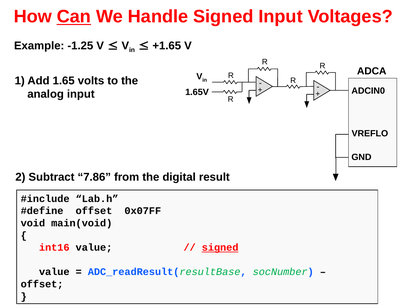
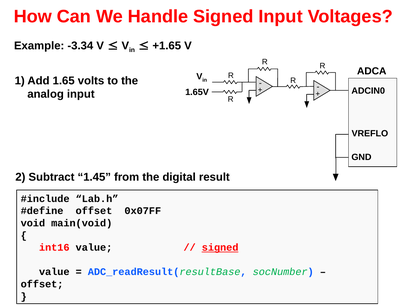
Can underline: present -> none
-1.25: -1.25 -> -3.34
7.86: 7.86 -> 1.45
